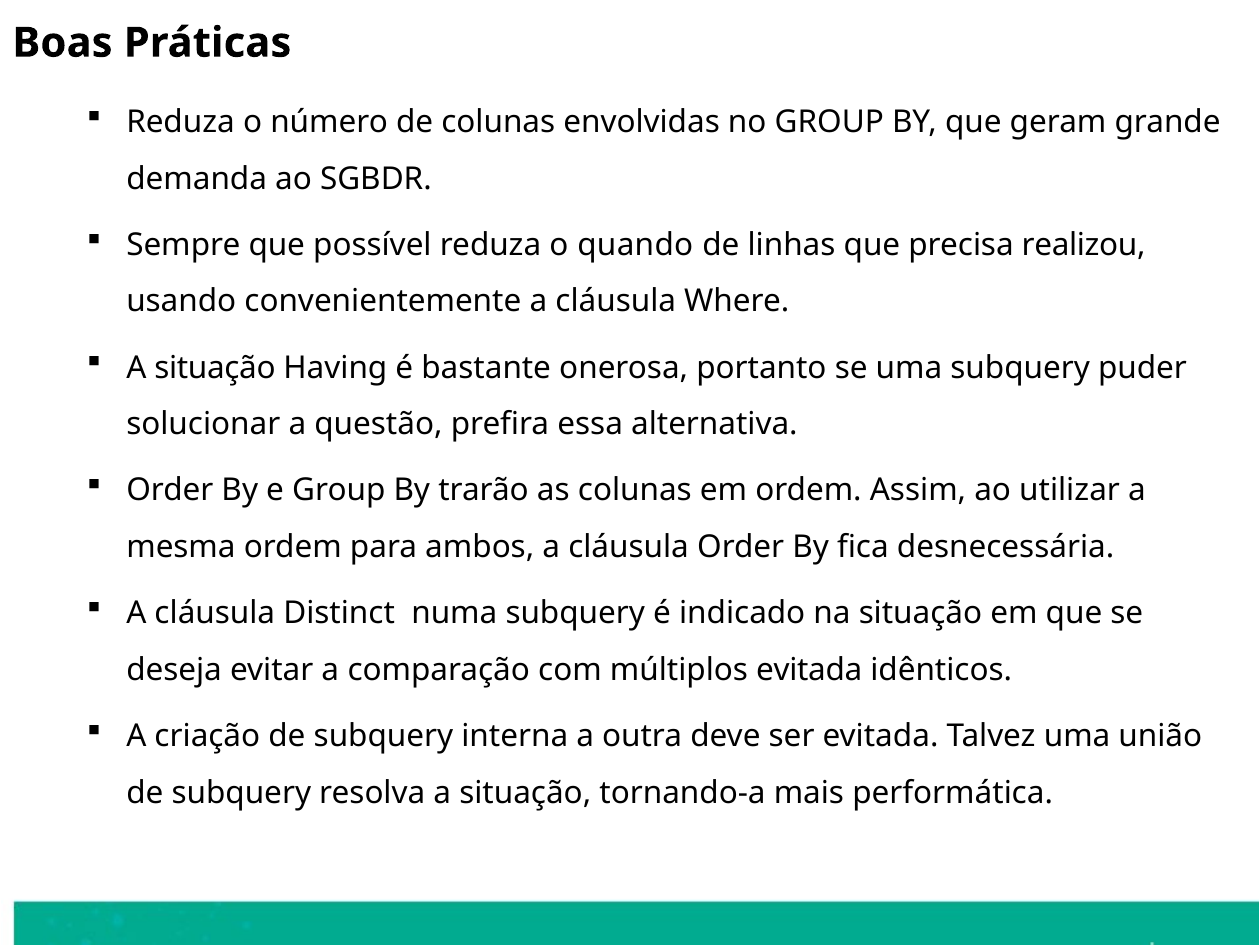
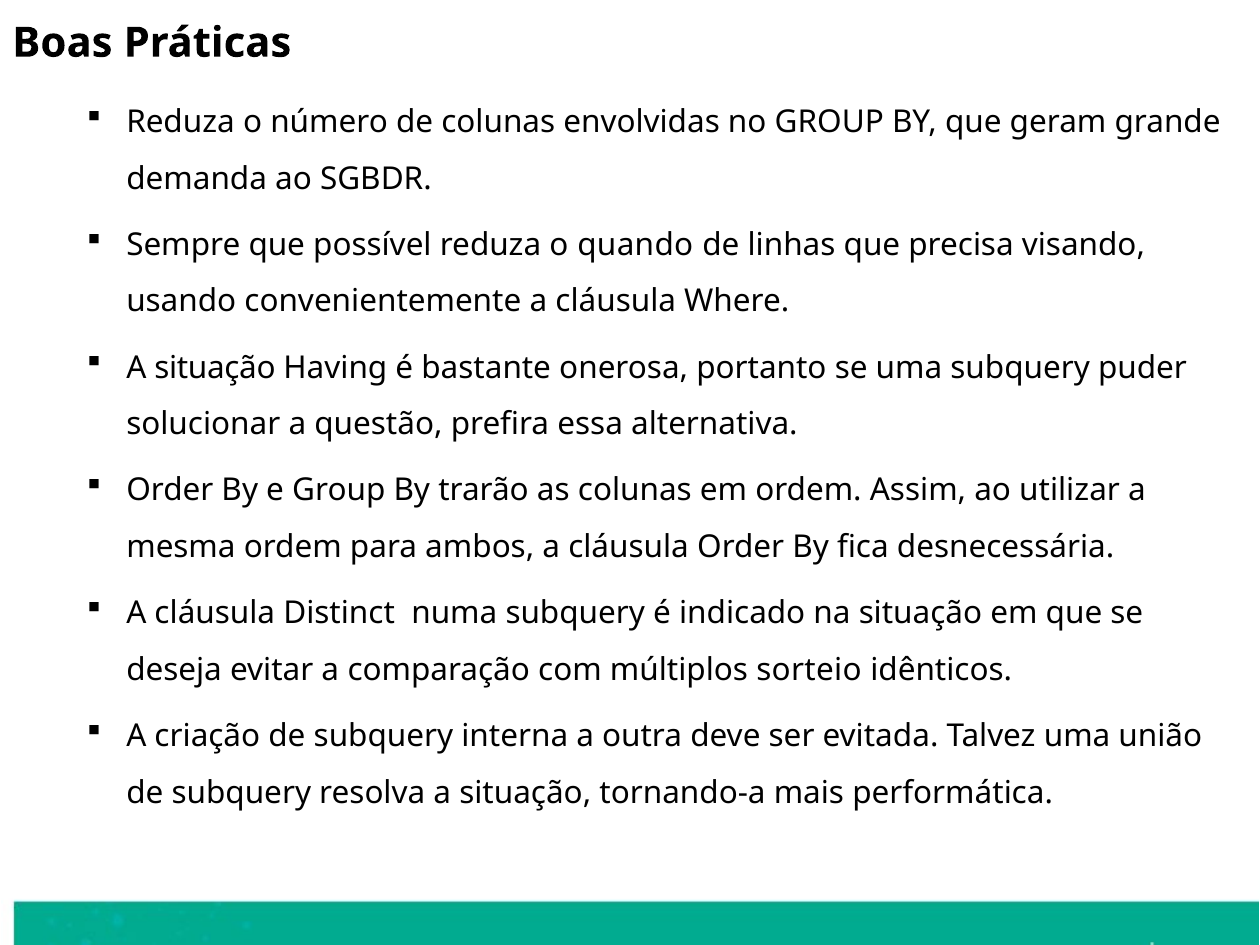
realizou: realizou -> visando
múltiplos evitada: evitada -> sorteio
